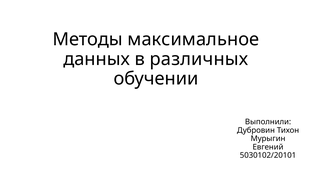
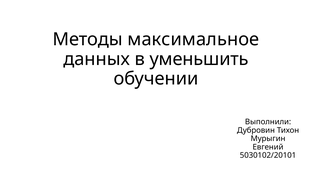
различных: различных -> уменьшить
